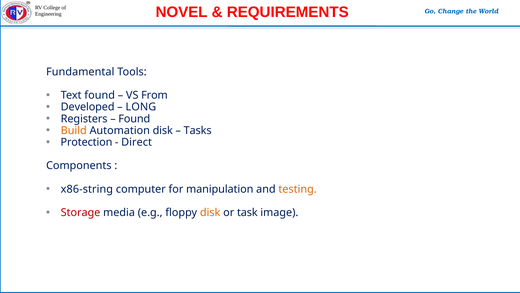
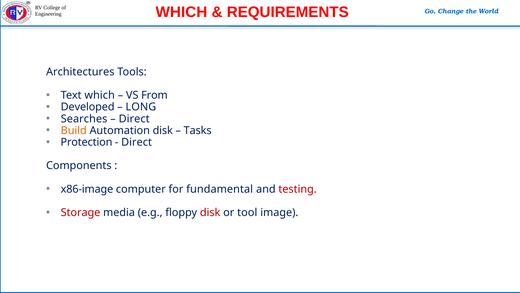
NOVEL at (182, 12): NOVEL -> WHICH
Fundamental: Fundamental -> Architectures
Text found: found -> which
Registers: Registers -> Searches
Found at (134, 119): Found -> Direct
x86-string: x86-string -> x86-image
manipulation: manipulation -> fundamental
testing colour: orange -> red
disk at (210, 212) colour: orange -> red
task: task -> tool
